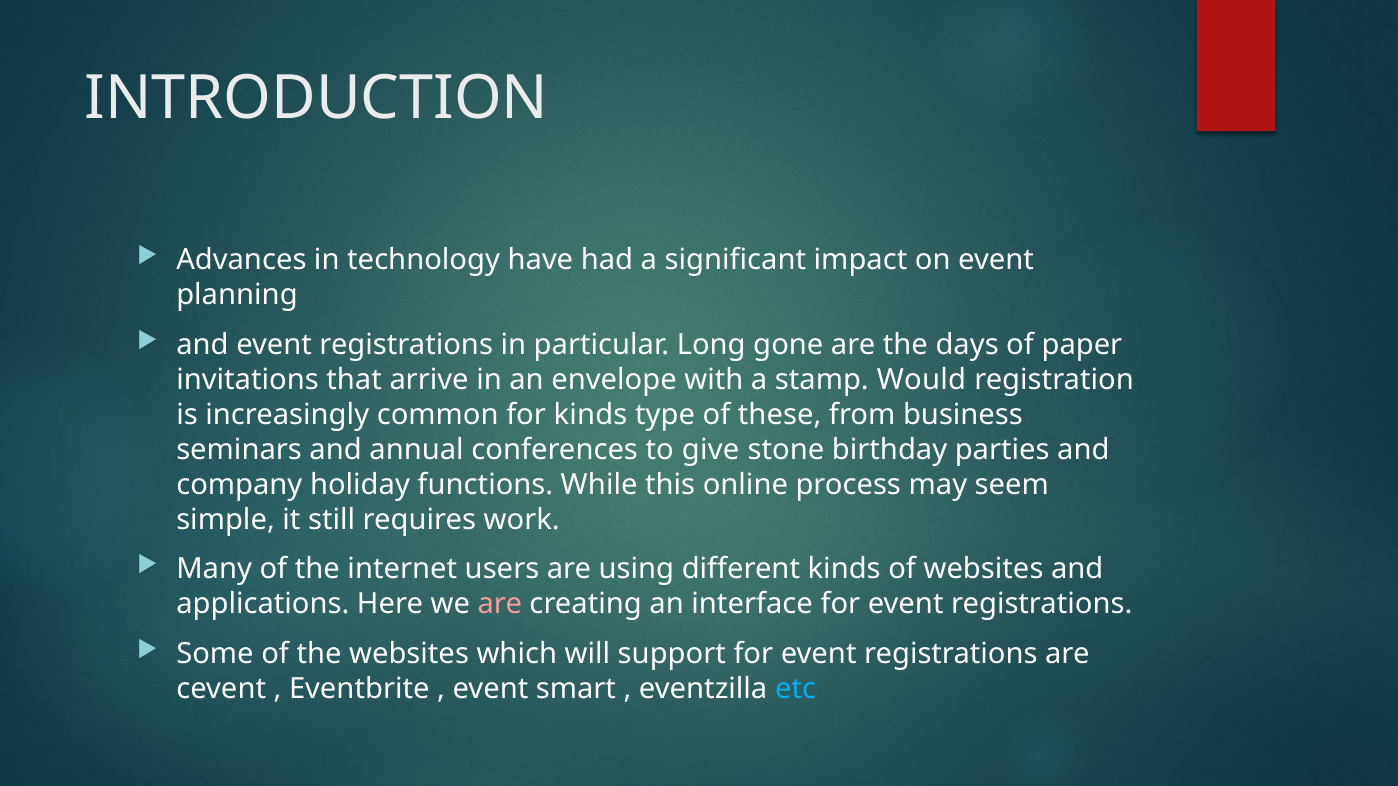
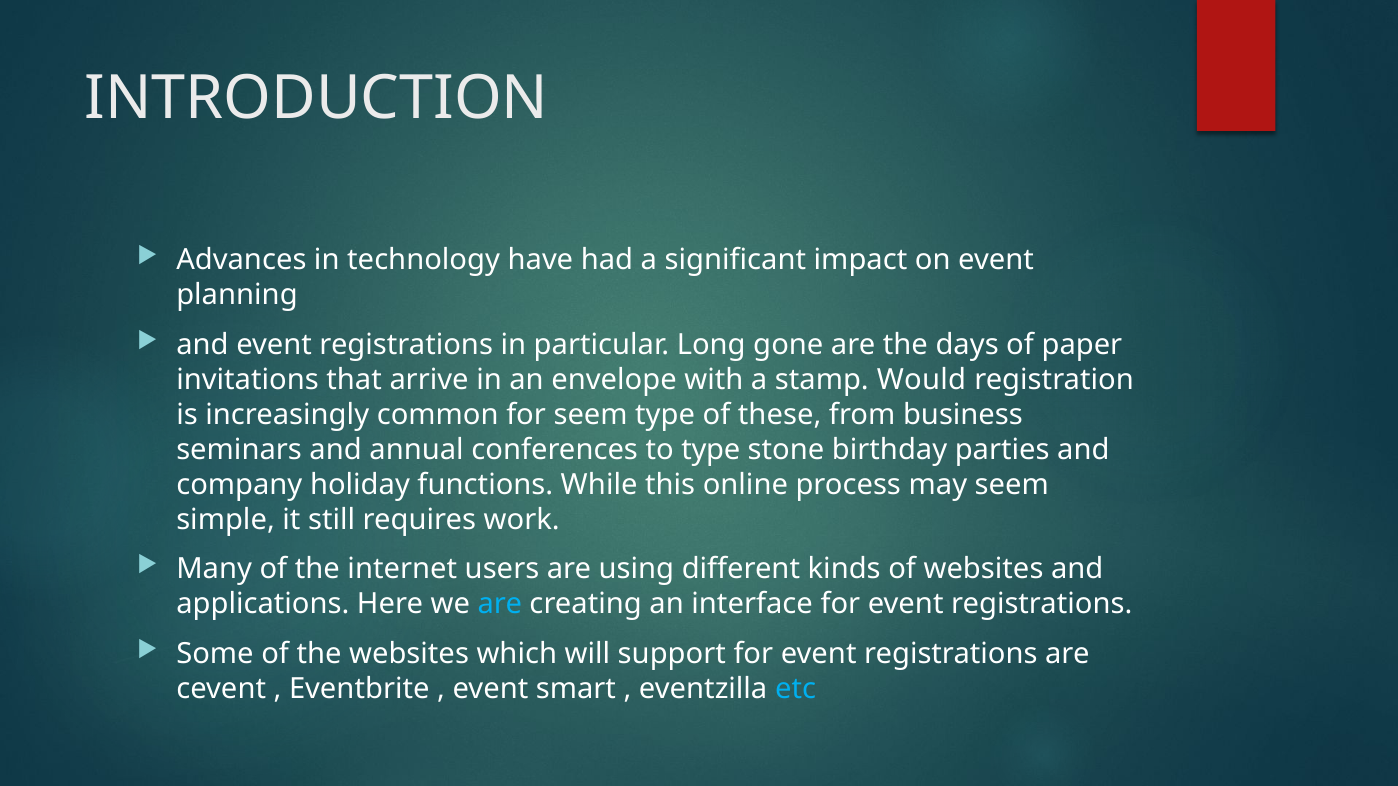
for kinds: kinds -> seem
to give: give -> type
are at (500, 604) colour: pink -> light blue
